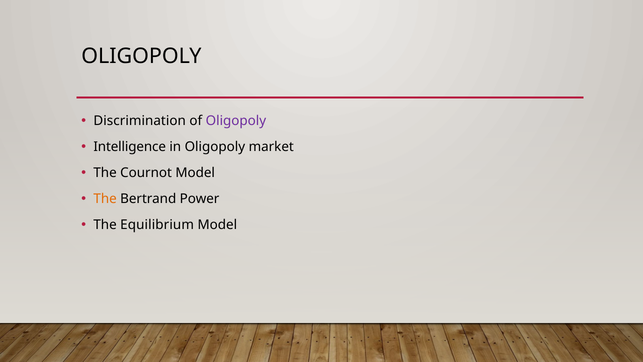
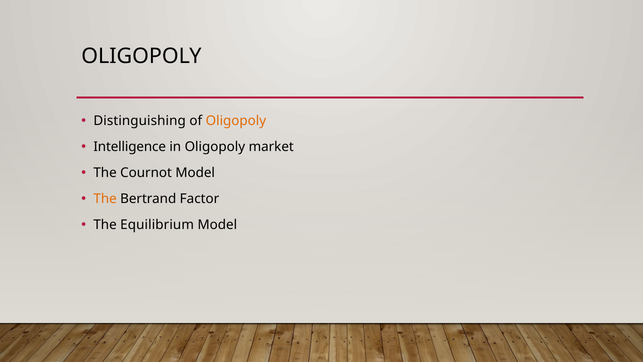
Discrimination: Discrimination -> Distinguishing
Oligopoly at (236, 121) colour: purple -> orange
Power: Power -> Factor
